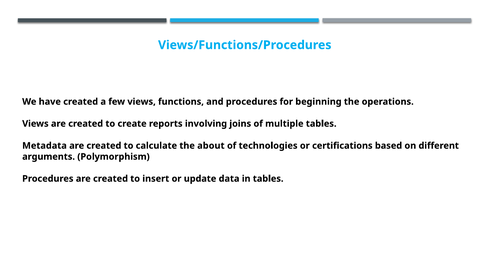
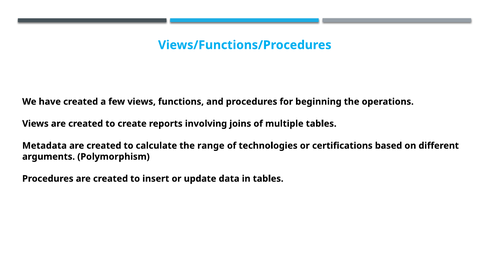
about: about -> range
